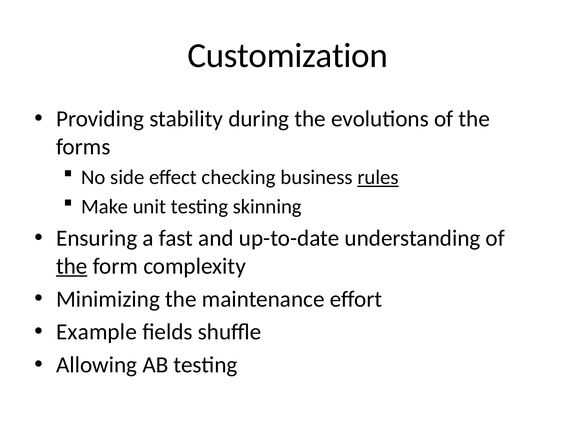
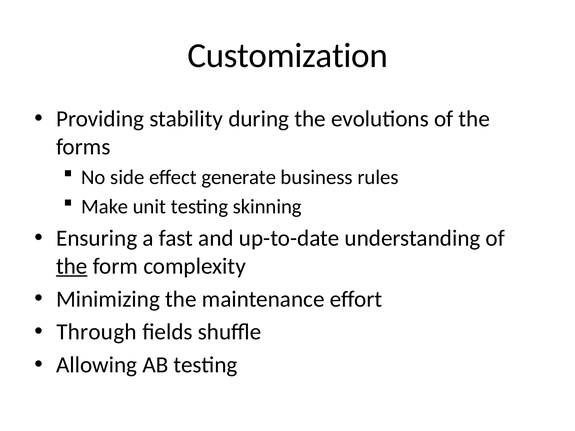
checking: checking -> generate
rules underline: present -> none
Example: Example -> Through
